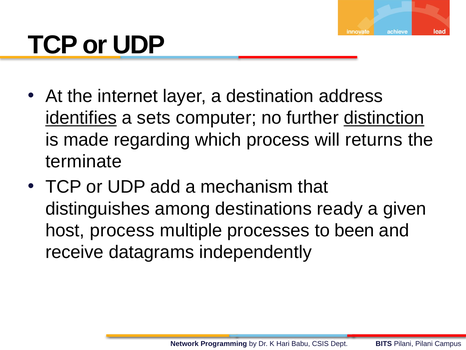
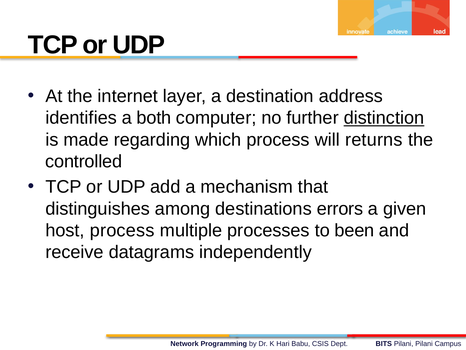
identifies underline: present -> none
sets: sets -> both
terminate: terminate -> controlled
ready: ready -> errors
